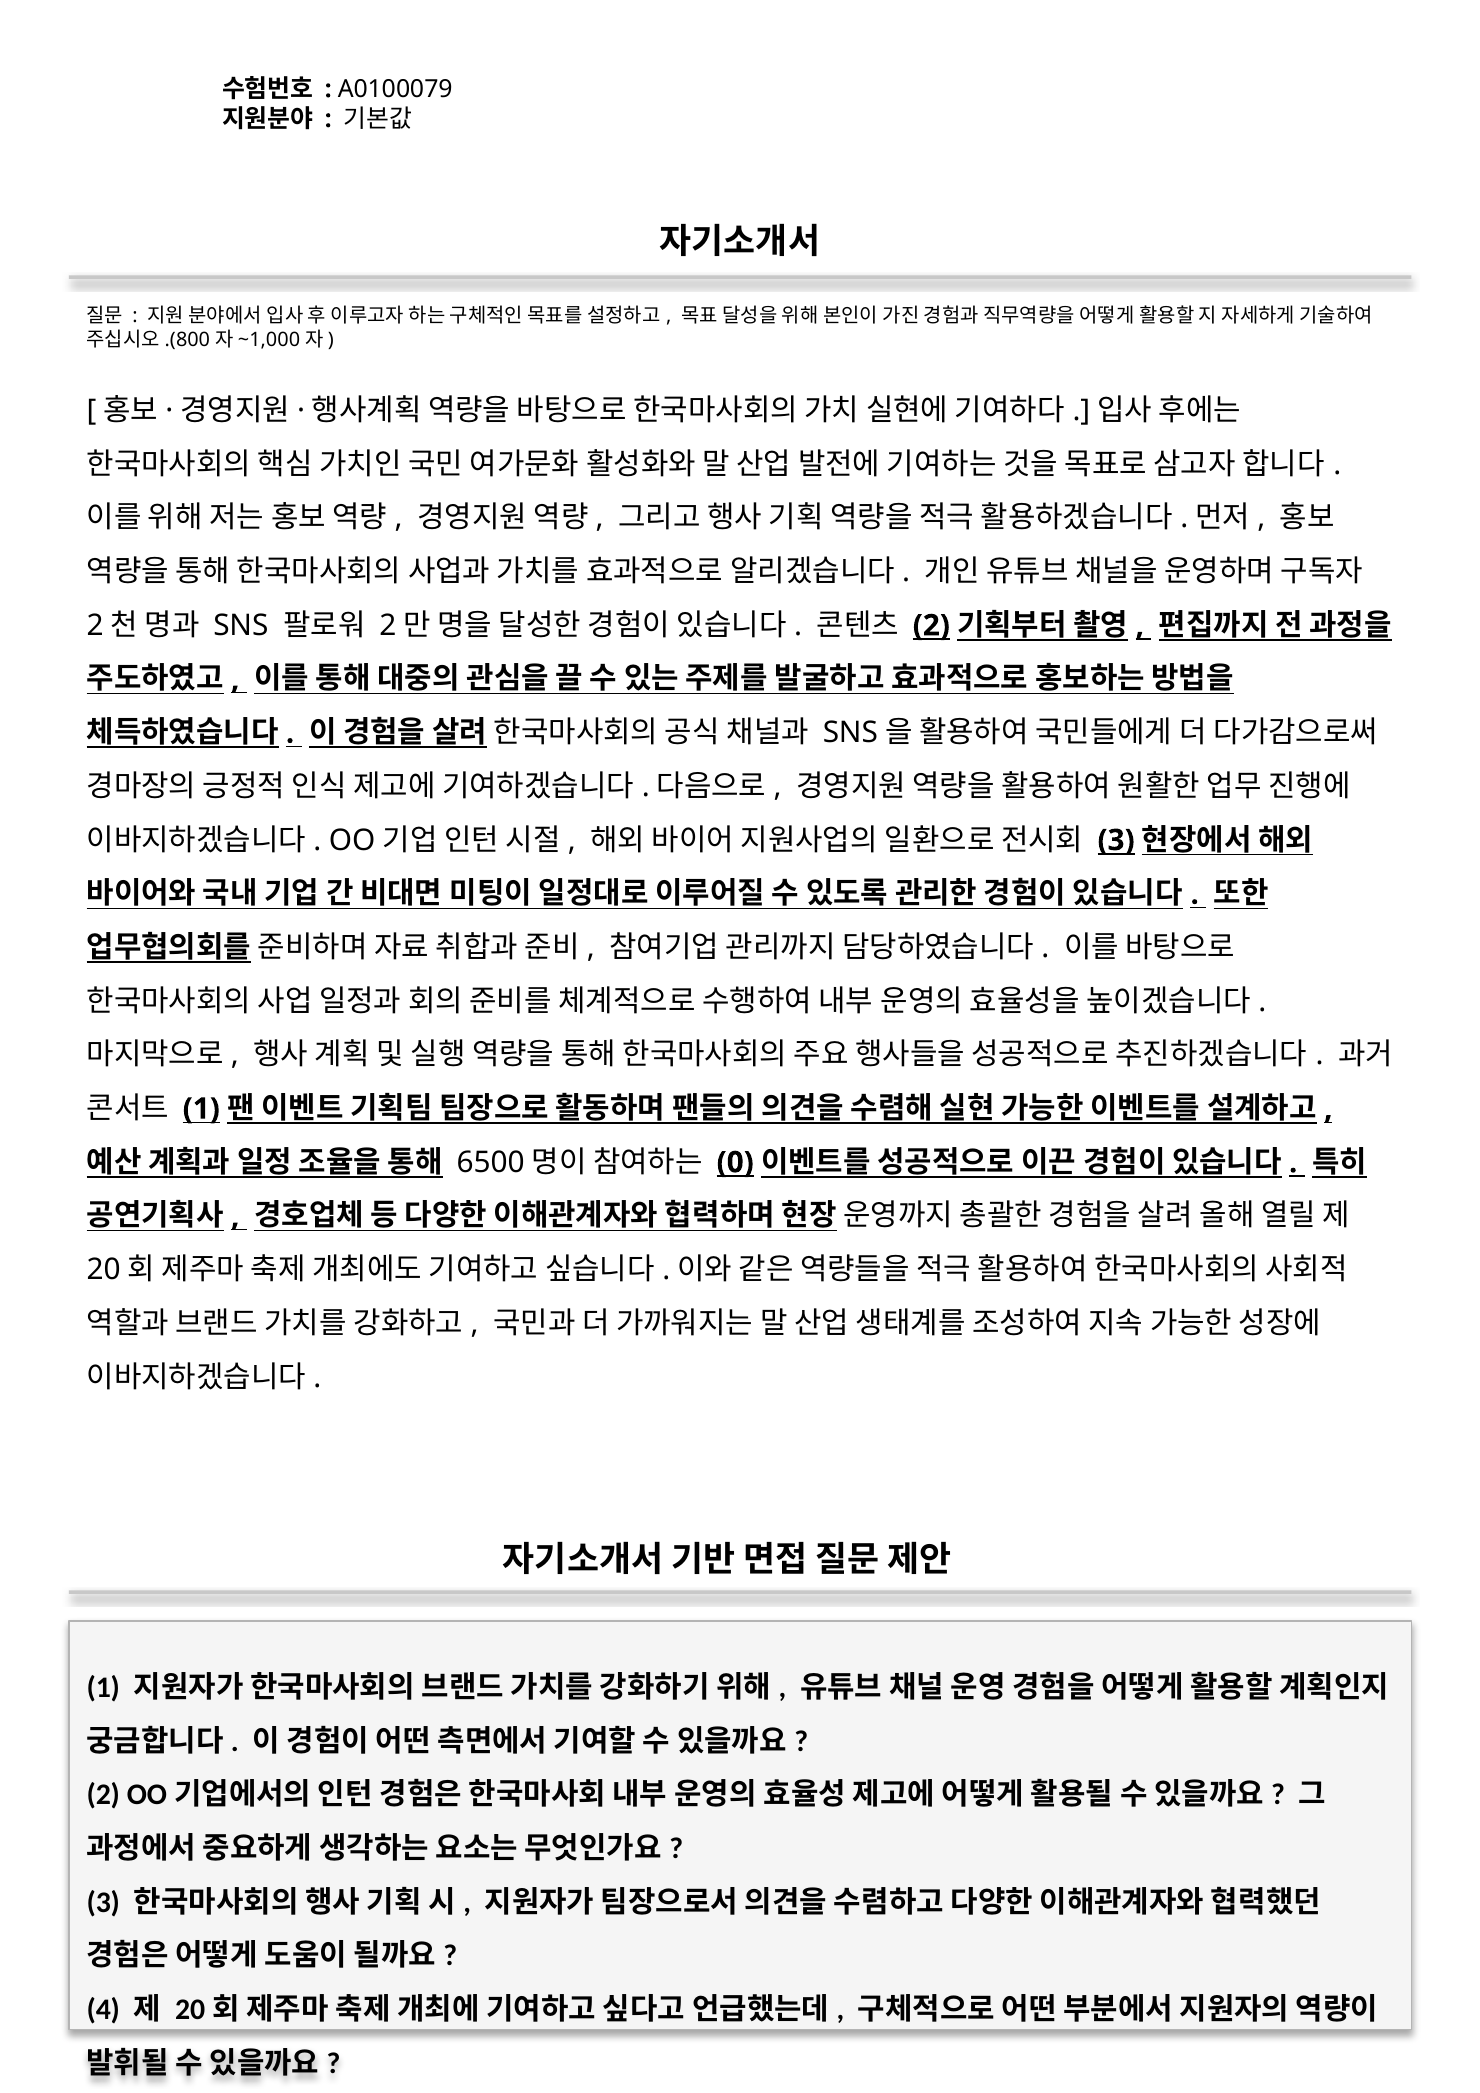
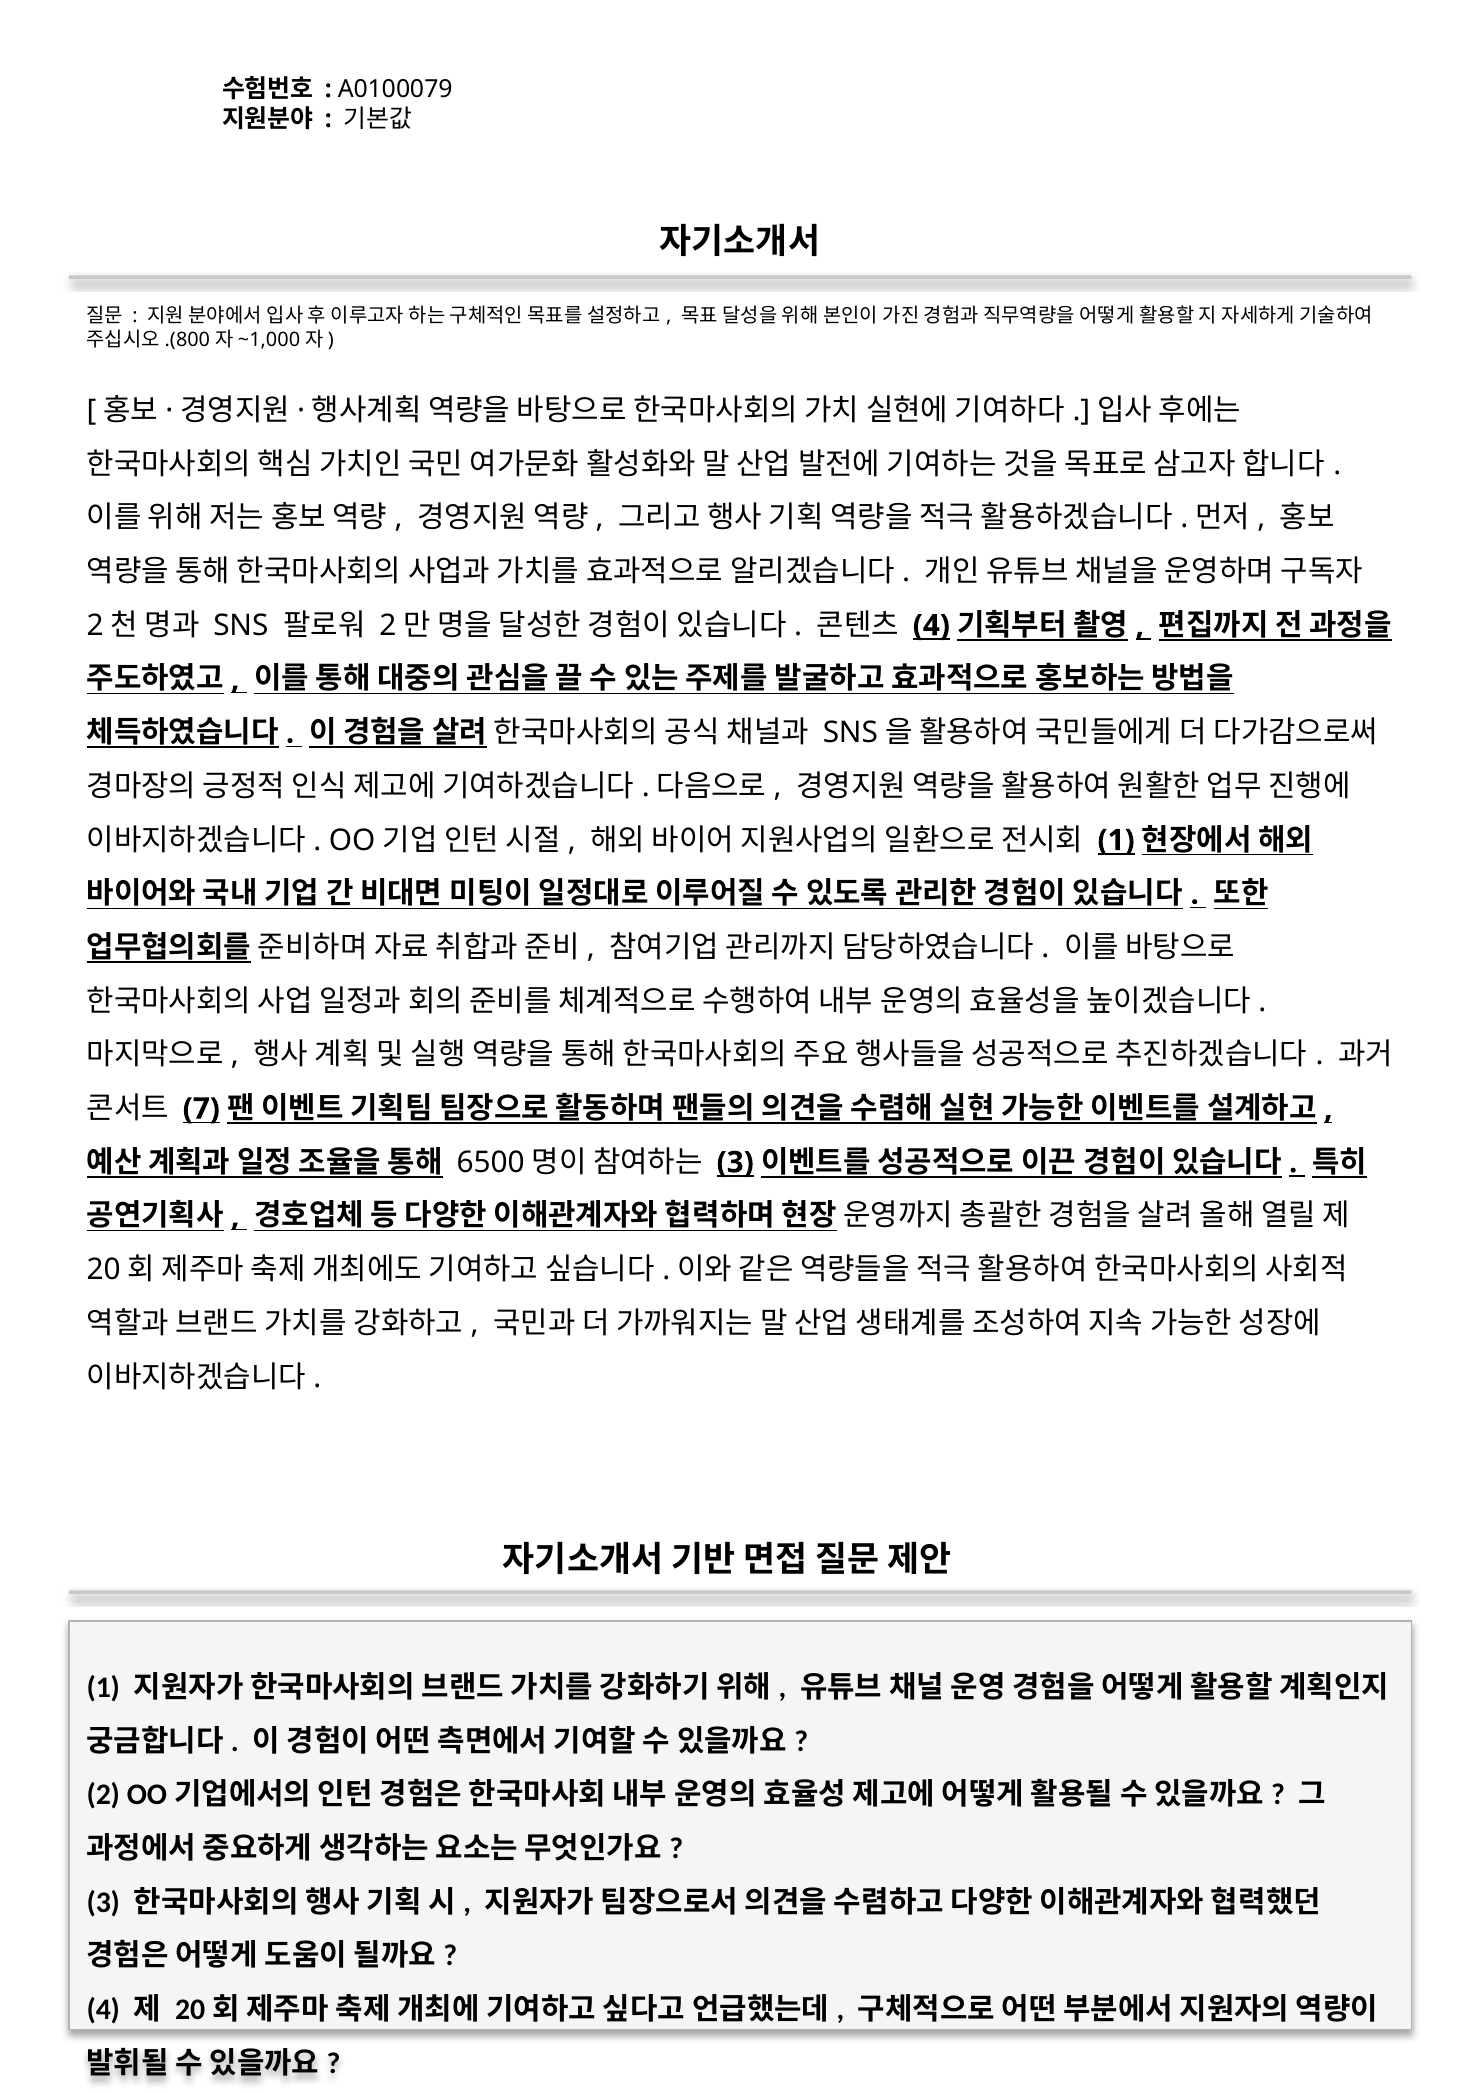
2 at (931, 626): 2 -> 4
3 at (1116, 840): 3 -> 1
1 at (201, 1109): 1 -> 7
0 at (735, 1163): 0 -> 3
